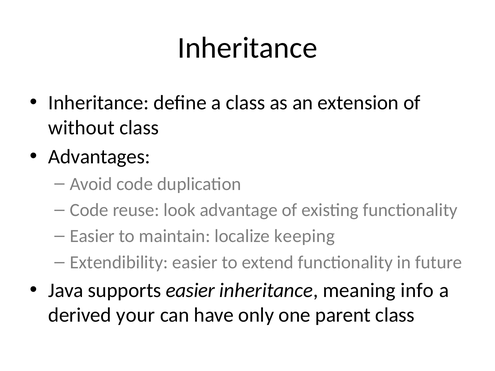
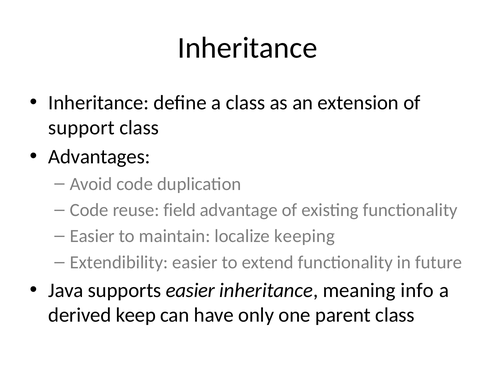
without: without -> support
look: look -> field
your: your -> keep
